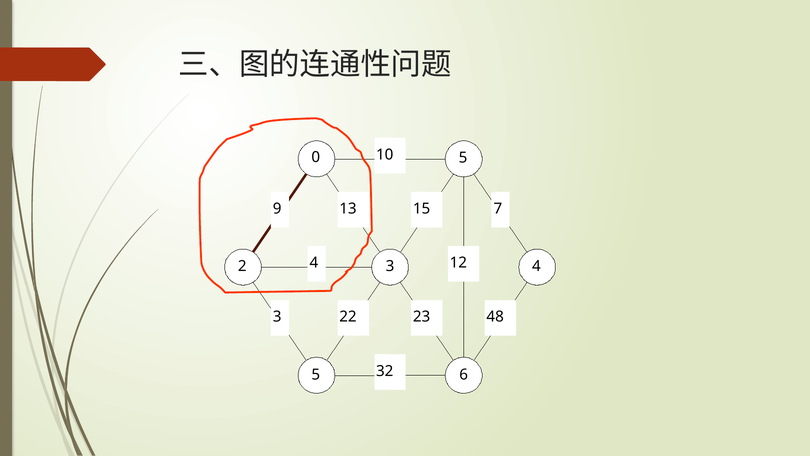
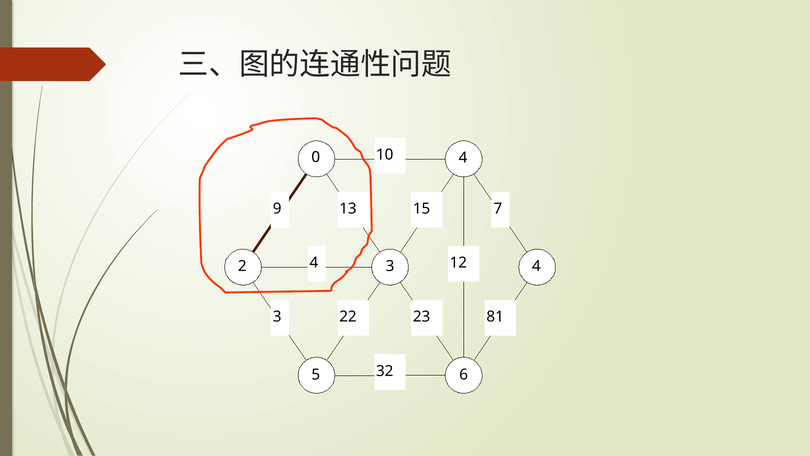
0 5: 5 -> 4
48: 48 -> 81
